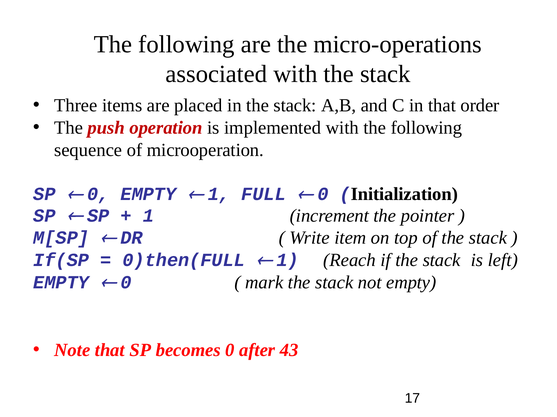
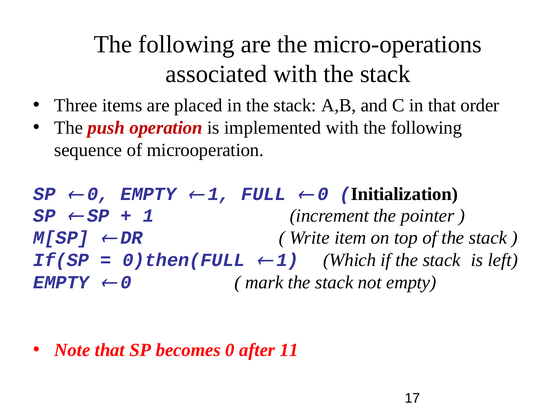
Reach: Reach -> Which
43: 43 -> 11
